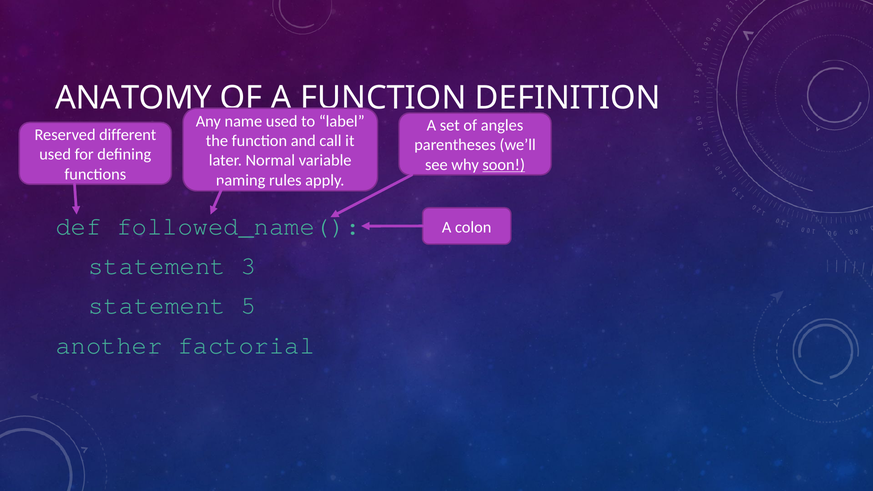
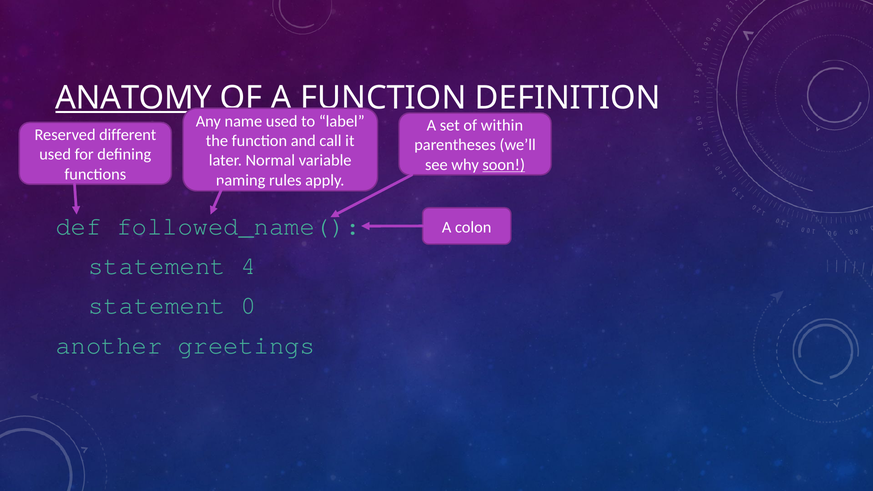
ANATOMY underline: none -> present
angles: angles -> within
3: 3 -> 4
5: 5 -> 0
factorial: factorial -> greetings
